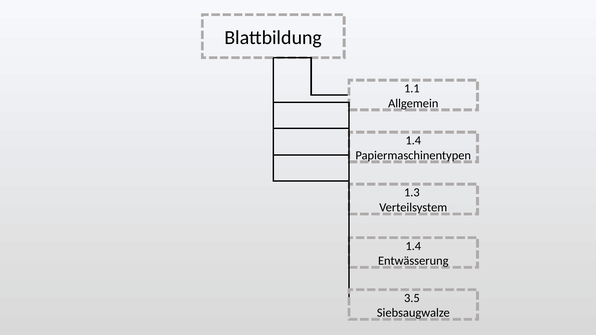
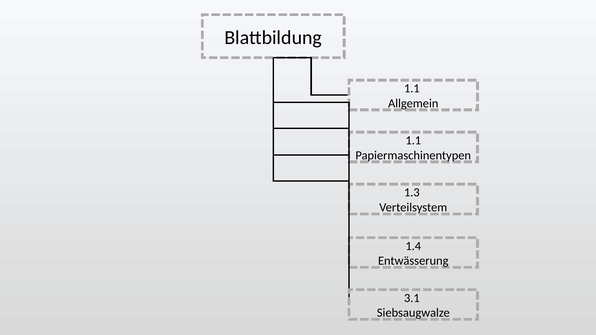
1.4 at (413, 141): 1.4 -> 1.1
3.5: 3.5 -> 3.1
